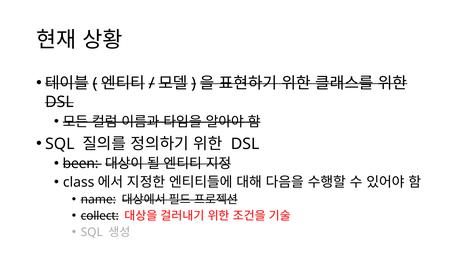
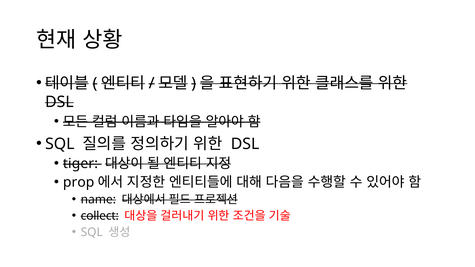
been: been -> tiger
class: class -> prop
